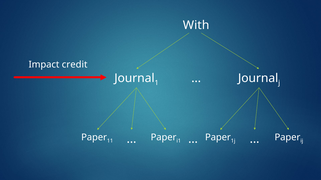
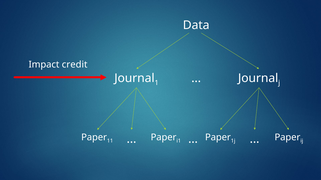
With: With -> Data
